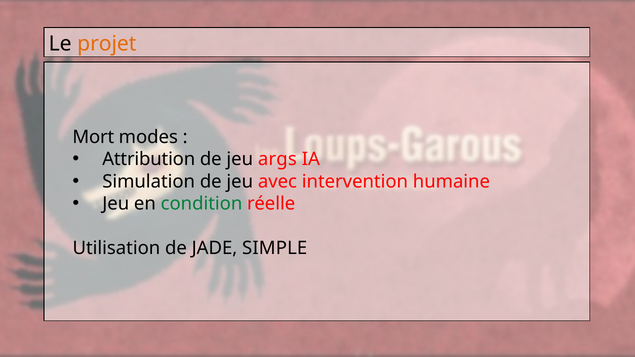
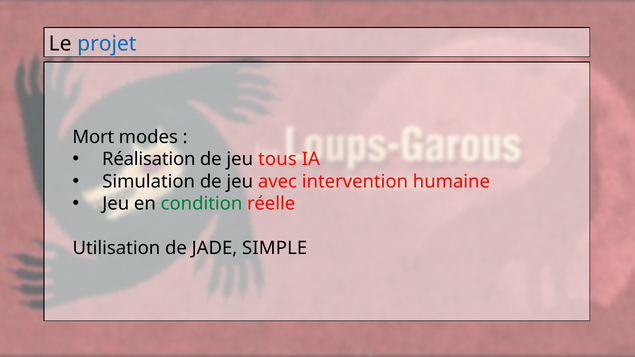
projet colour: orange -> blue
Attribution: Attribution -> Réalisation
args: args -> tous
